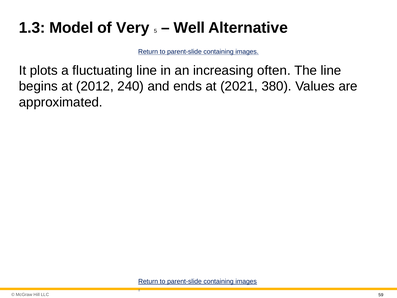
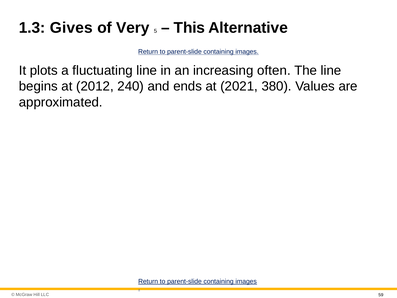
Model: Model -> Gives
Well: Well -> This
